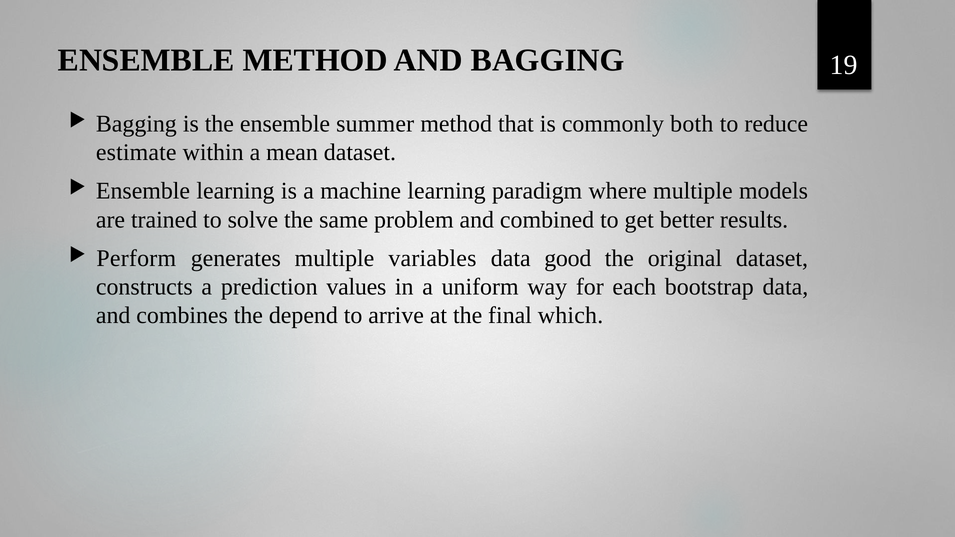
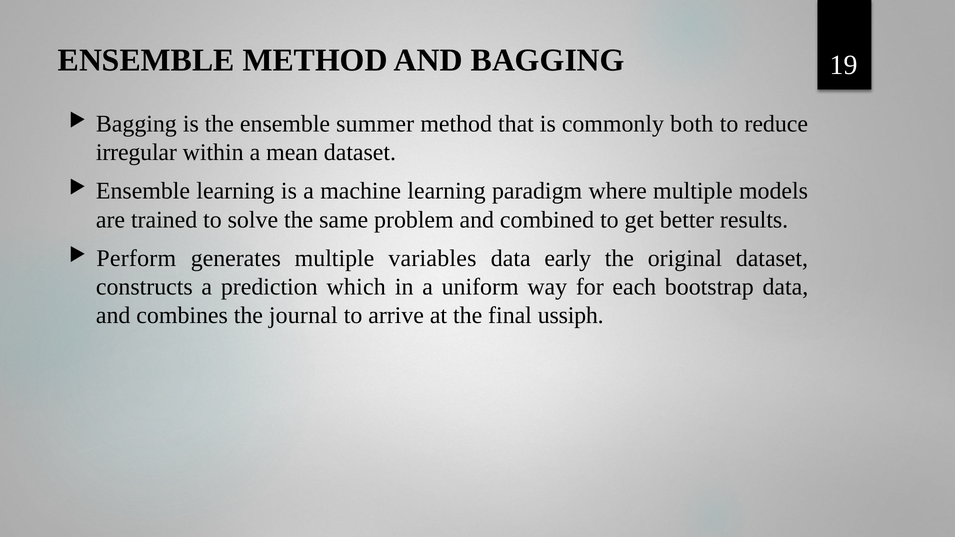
estimate: estimate -> irregular
good: good -> early
values: values -> which
depend: depend -> journal
which: which -> ussiph
